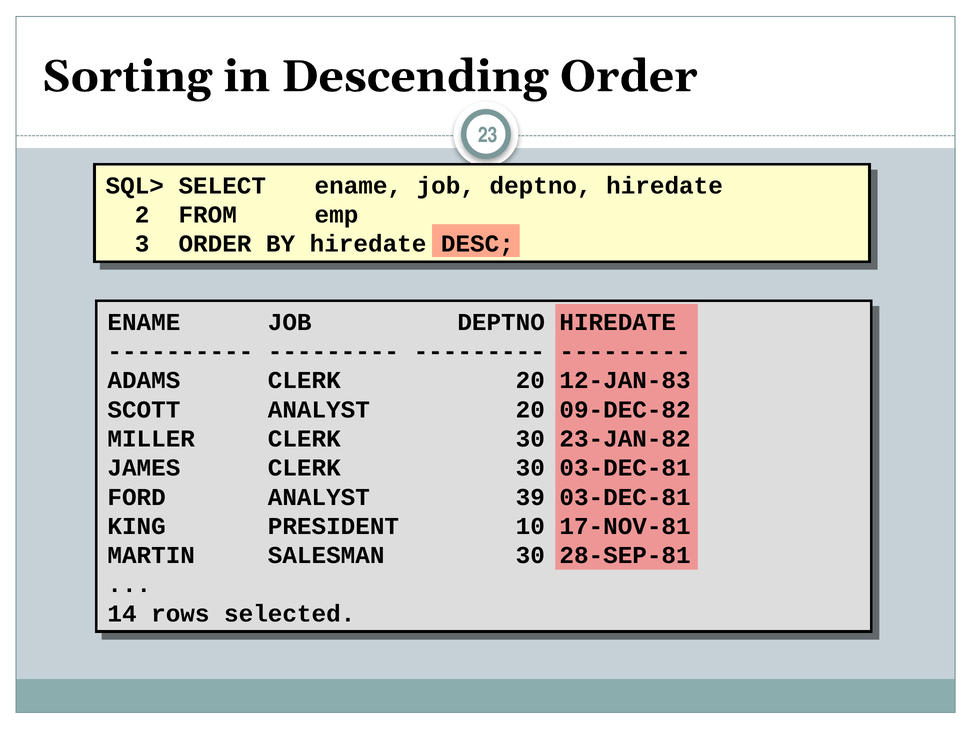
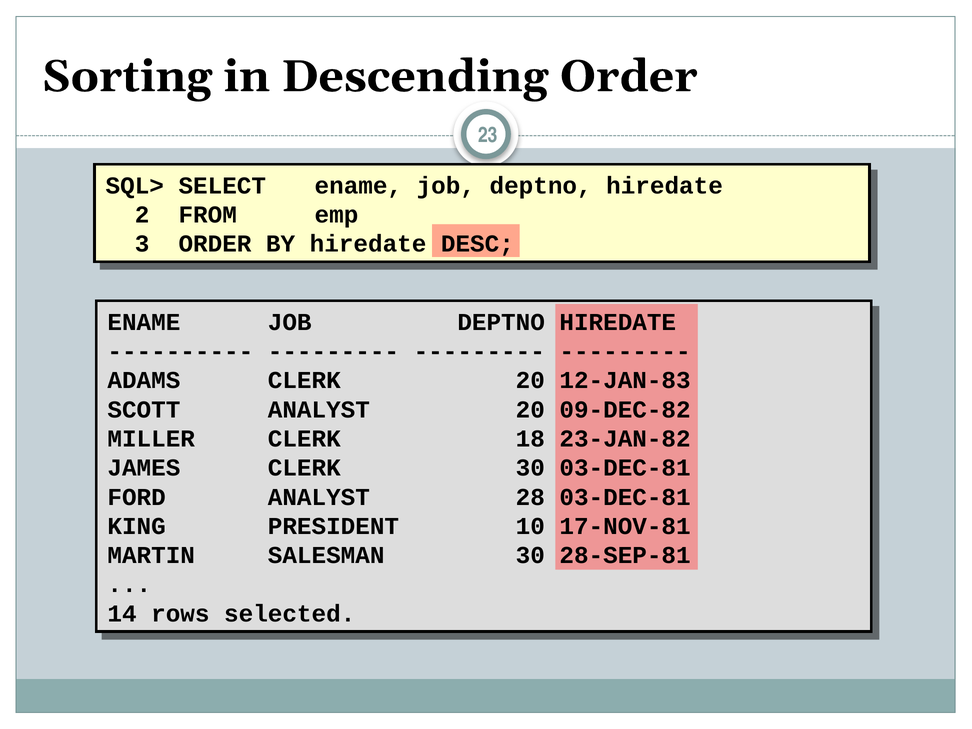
MILLER CLERK 30: 30 -> 18
39: 39 -> 28
